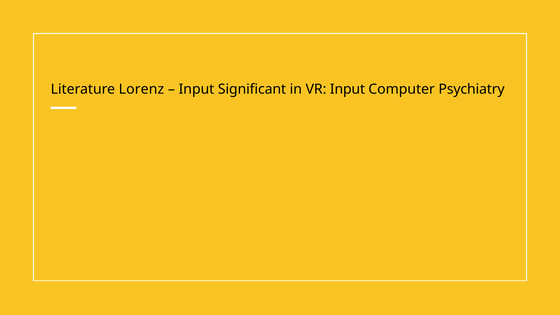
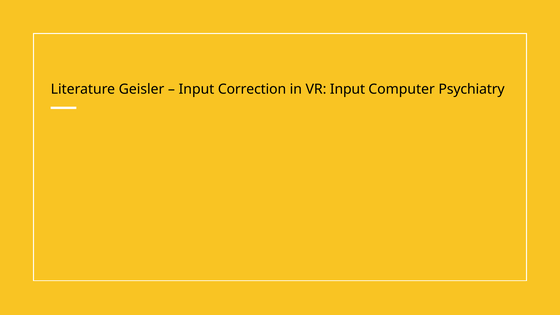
Lorenz: Lorenz -> Geisler
Significant: Significant -> Correction
